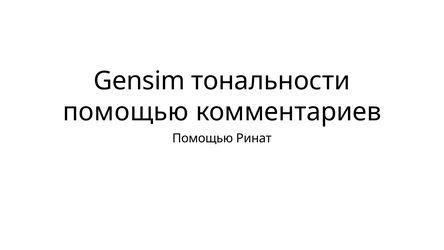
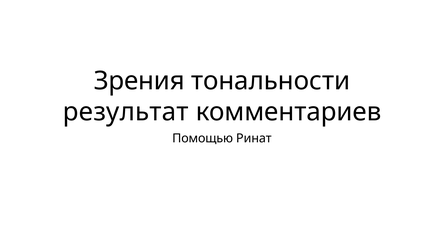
Gensim: Gensim -> Зрения
помощью at (126, 112): помощью -> результат
